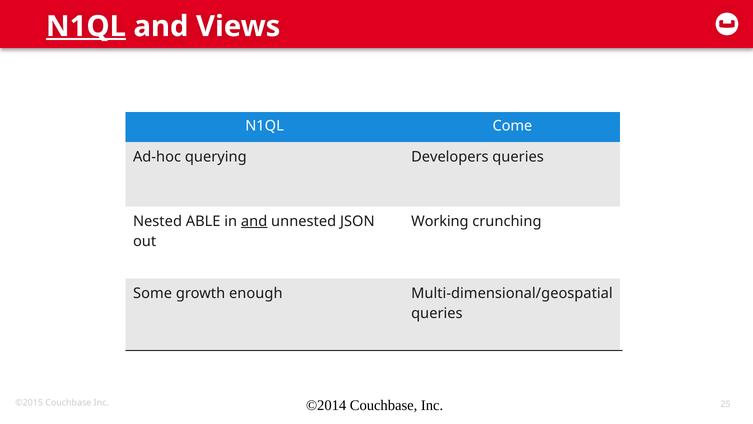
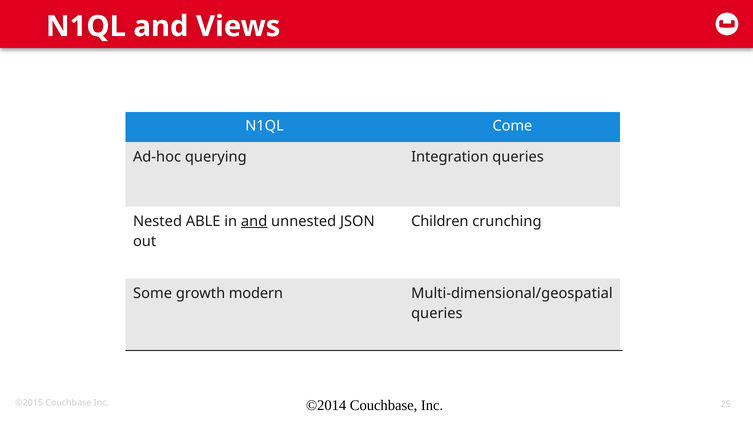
N1QL at (86, 26) underline: present -> none
Developers: Developers -> Integration
Working: Working -> Children
enough: enough -> modern
